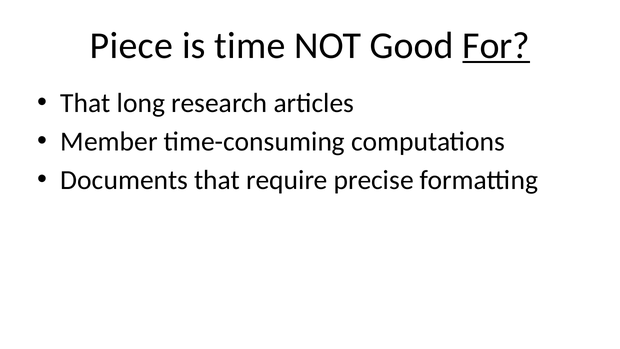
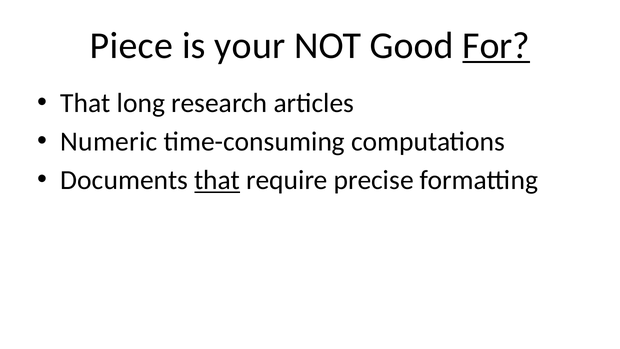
time: time -> your
Member: Member -> Numeric
that at (217, 180) underline: none -> present
